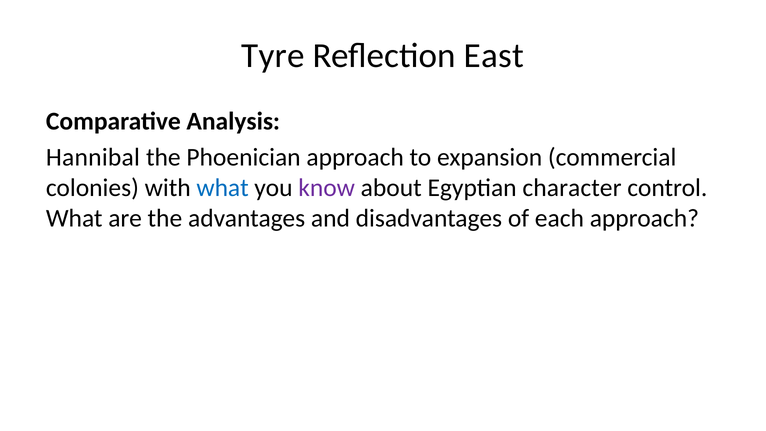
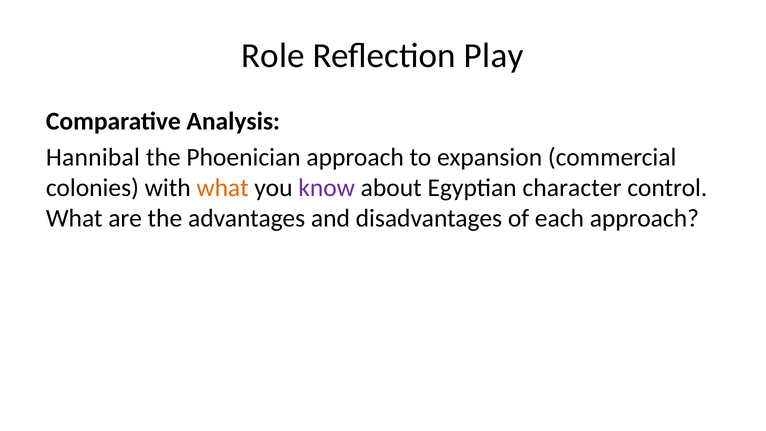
Tyre: Tyre -> Role
East: East -> Play
what at (223, 188) colour: blue -> orange
